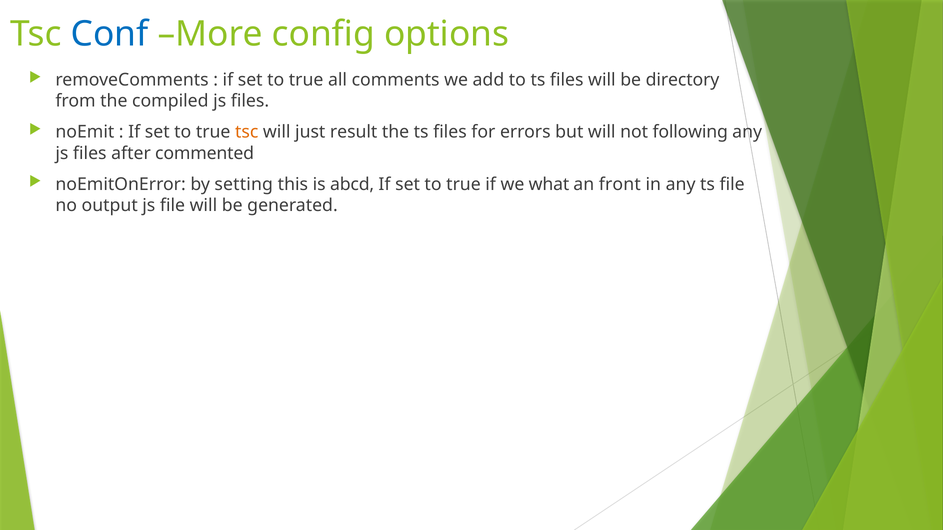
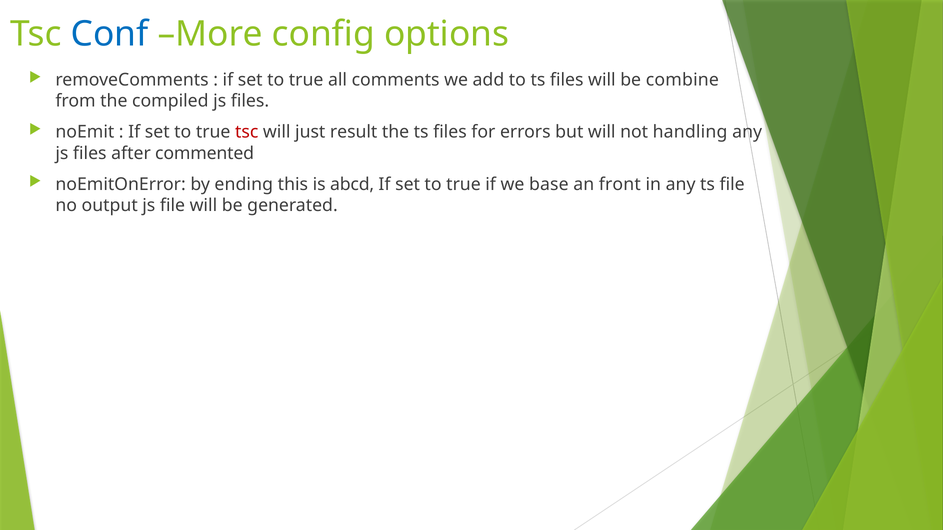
directory: directory -> combine
tsc at (247, 132) colour: orange -> red
following: following -> handling
setting: setting -> ending
what: what -> base
